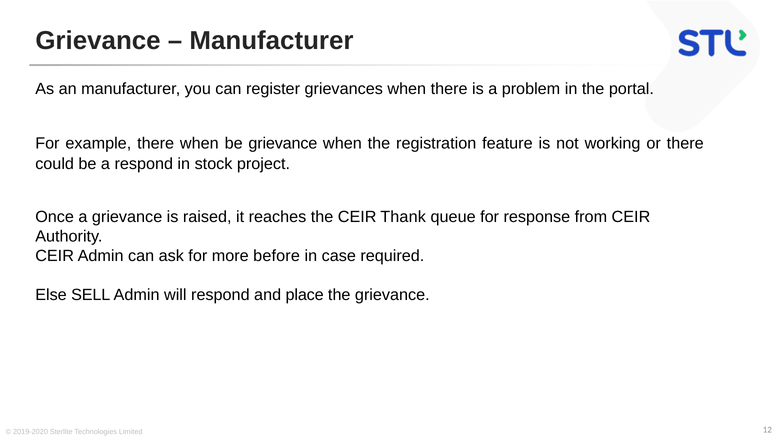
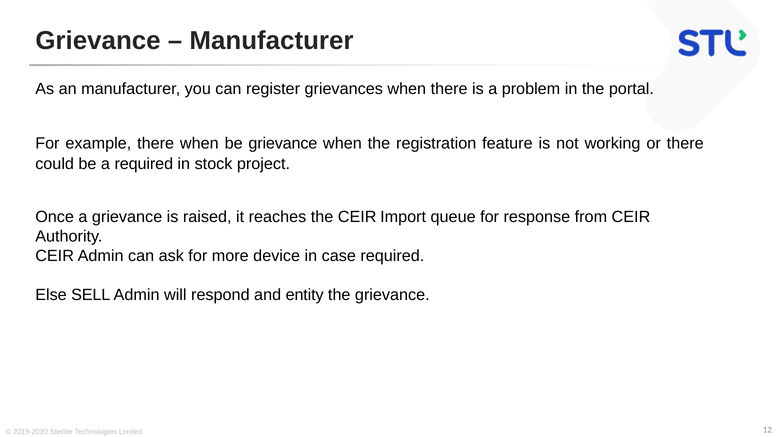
a respond: respond -> required
Thank: Thank -> Import
before: before -> device
place: place -> entity
